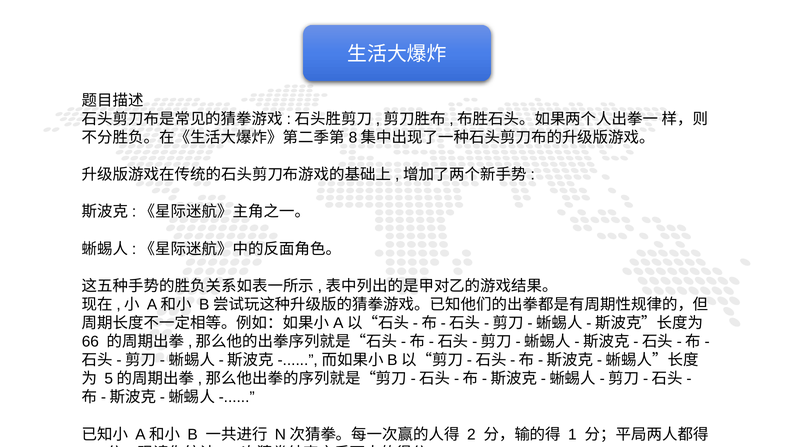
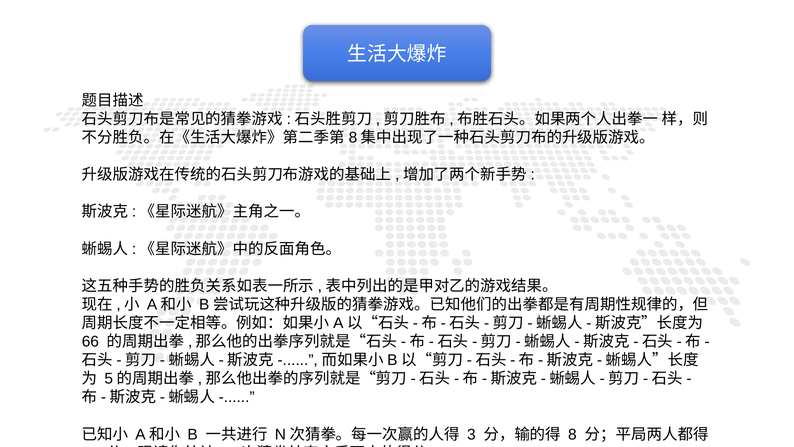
2: 2 -> 3
1: 1 -> 8
